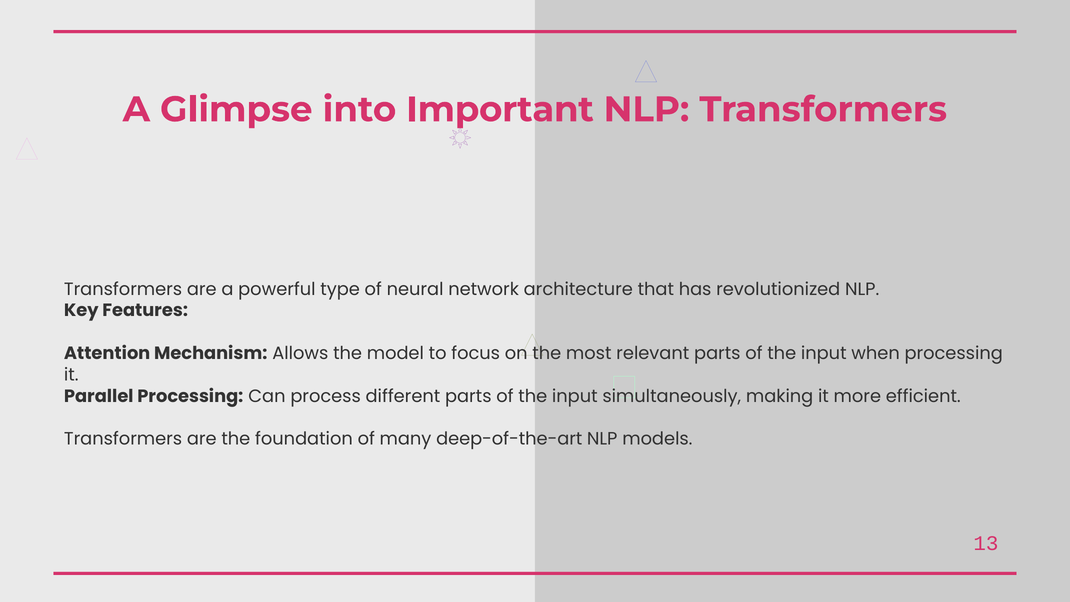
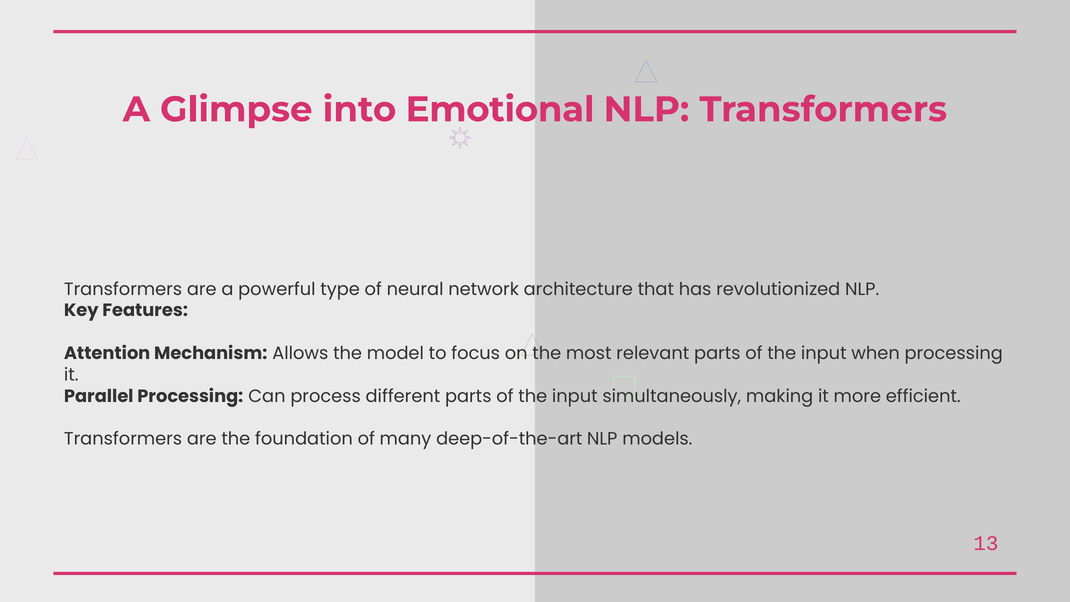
Important: Important -> Emotional
